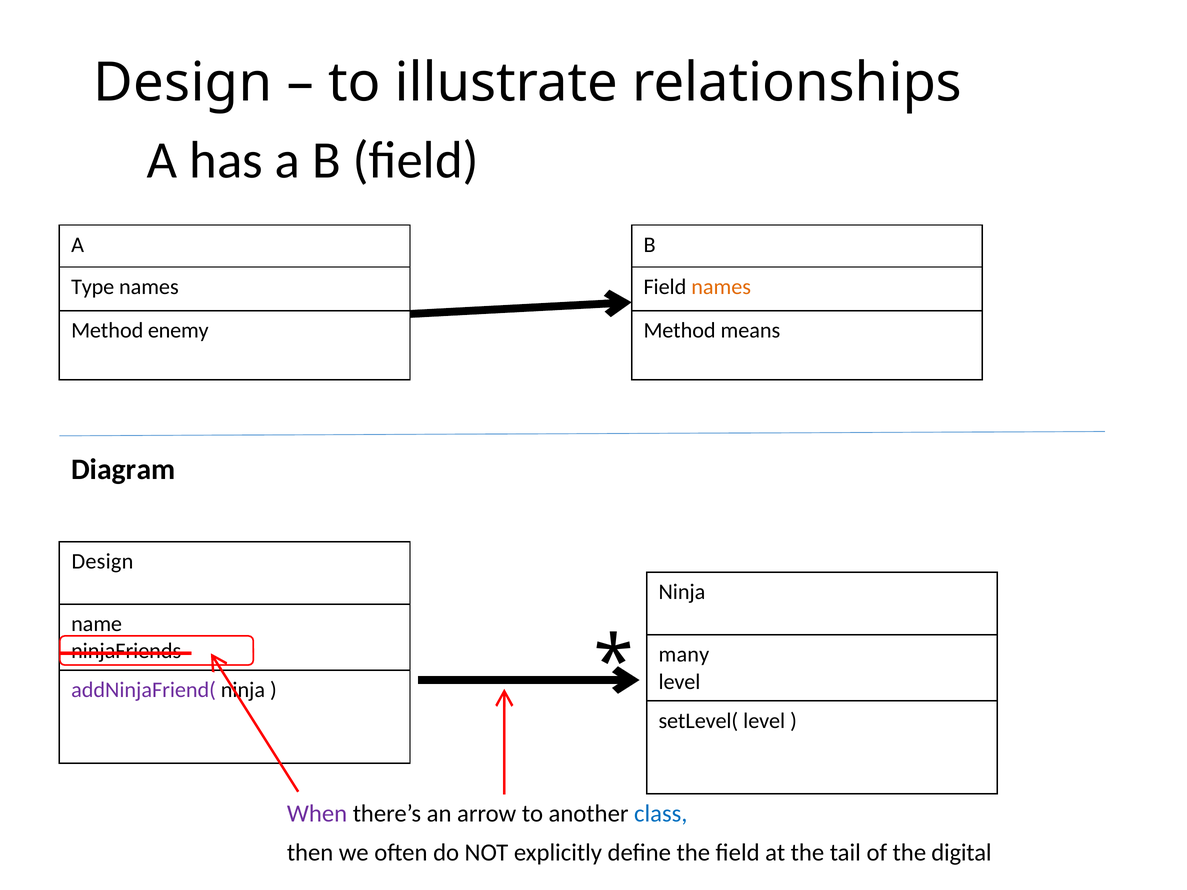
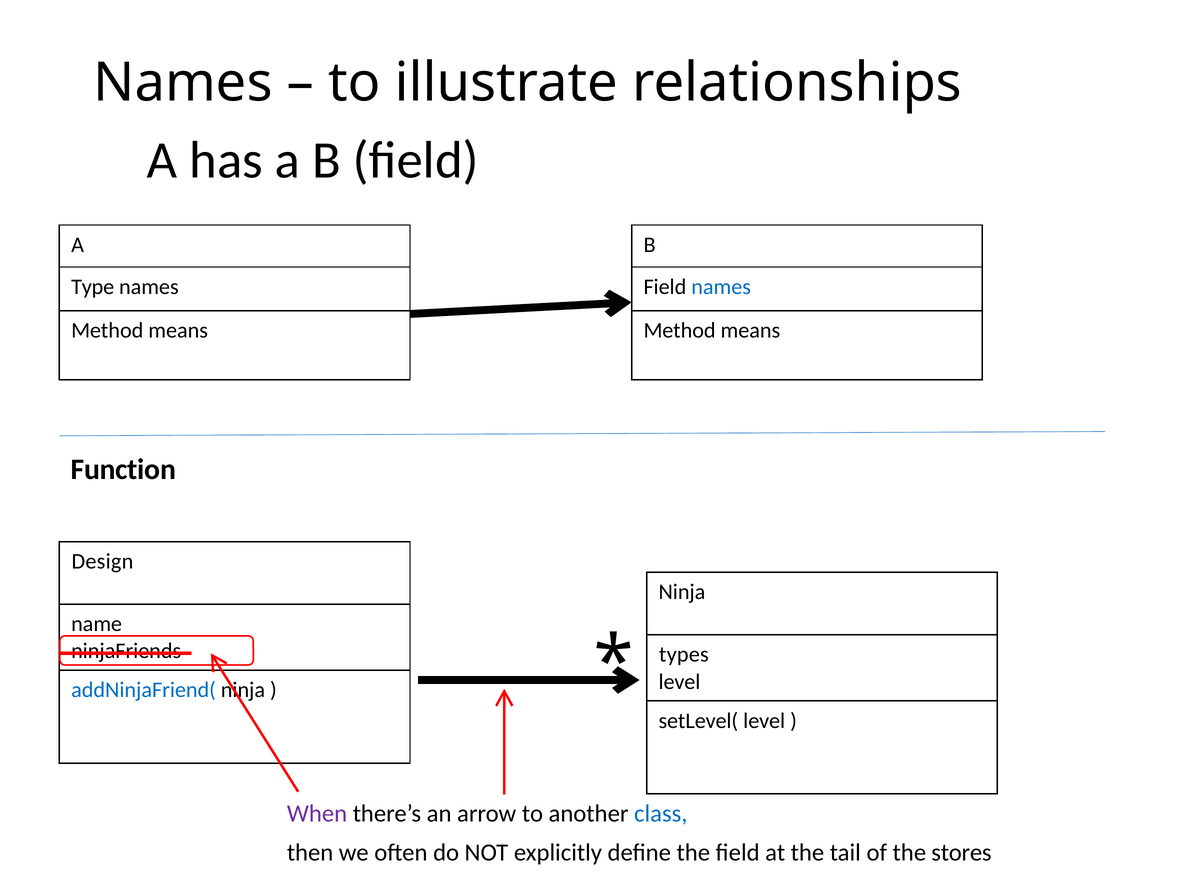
Design at (183, 83): Design -> Names
names at (721, 287) colour: orange -> blue
enemy at (178, 330): enemy -> means
Diagram: Diagram -> Function
many: many -> types
addNinjaFriend( colour: purple -> blue
digital: digital -> stores
